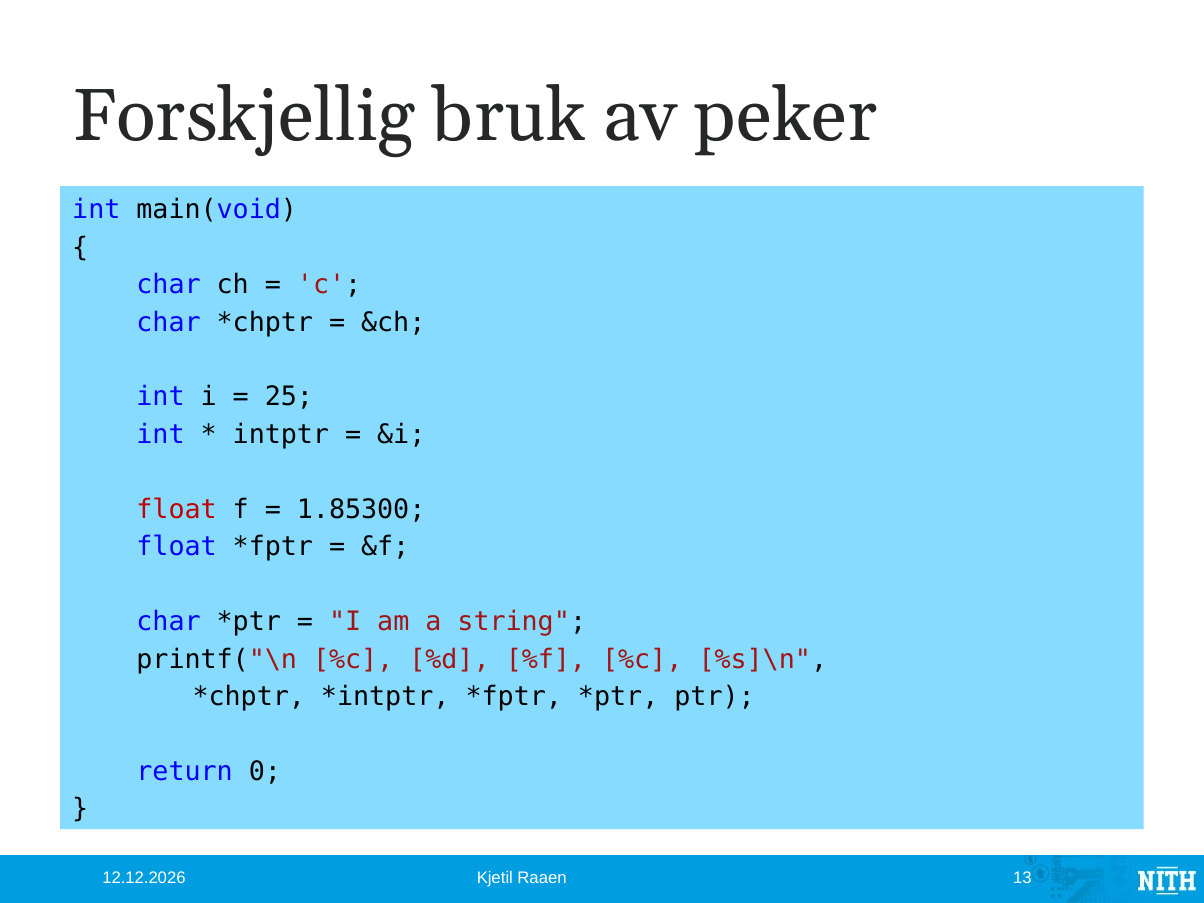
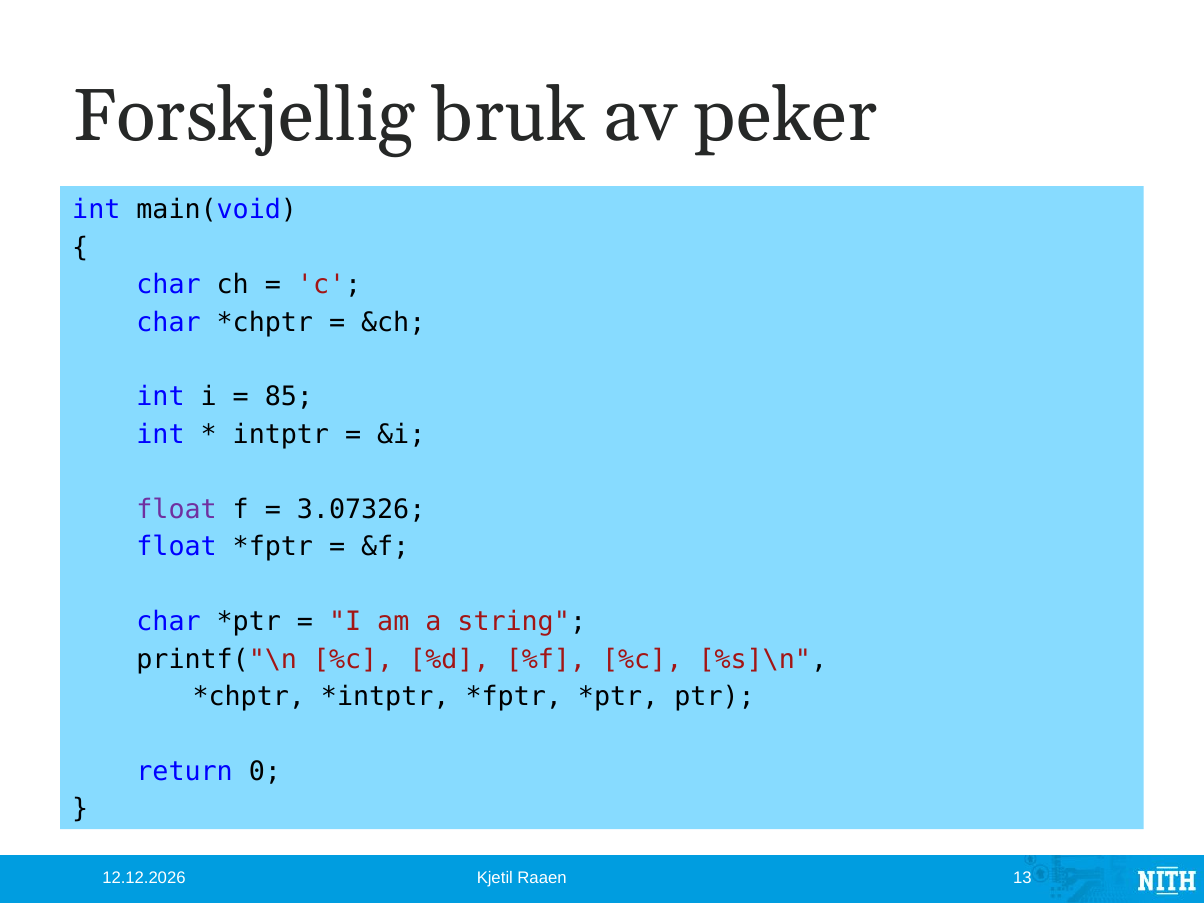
25: 25 -> 85
float at (177, 510) colour: red -> purple
1.85300: 1.85300 -> 3.07326
